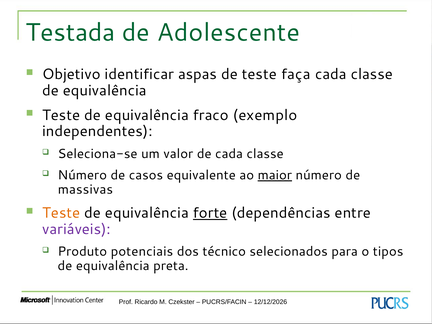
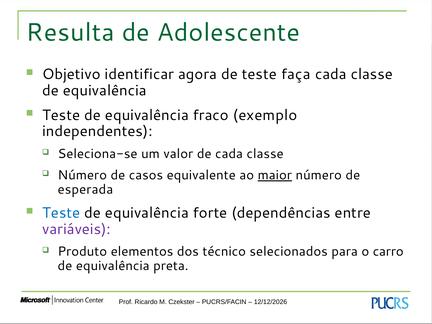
Testada: Testada -> Resulta
aspas: aspas -> agora
massivas: massivas -> esperada
Teste at (61, 213) colour: orange -> blue
forte underline: present -> none
potenciais: potenciais -> elementos
tipos: tipos -> carro
